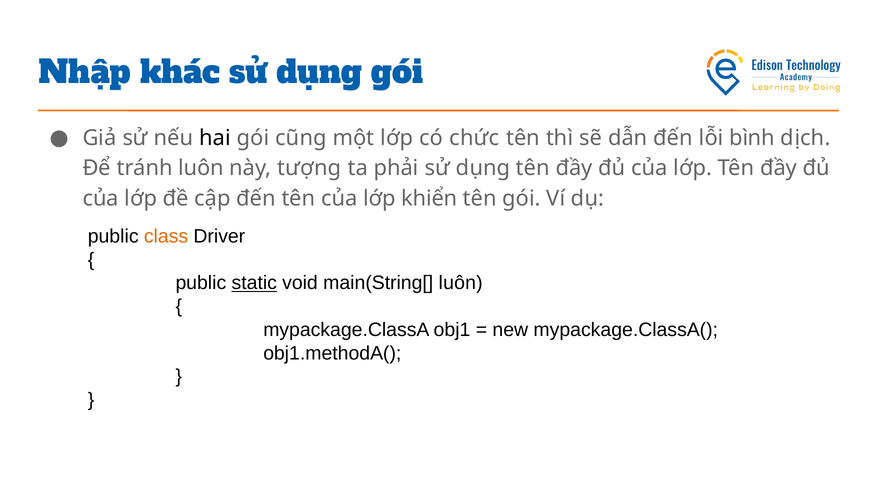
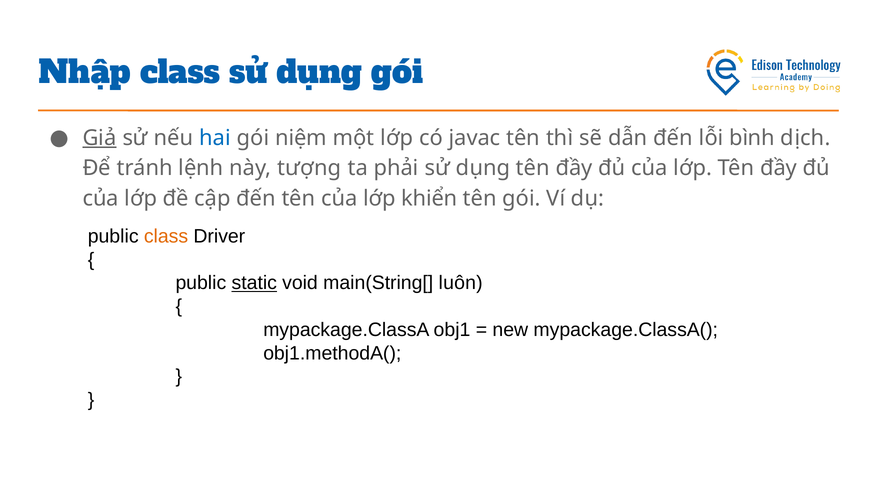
Nhập khác: khác -> class
Giả underline: none -> present
hai colour: black -> blue
cũng: cũng -> niệm
chức: chức -> javac
tránh luôn: luôn -> lệnh
